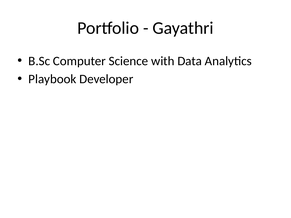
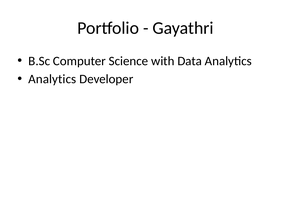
Playbook at (52, 79): Playbook -> Analytics
